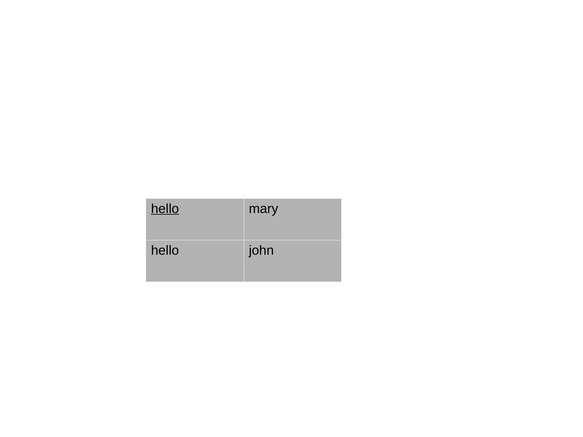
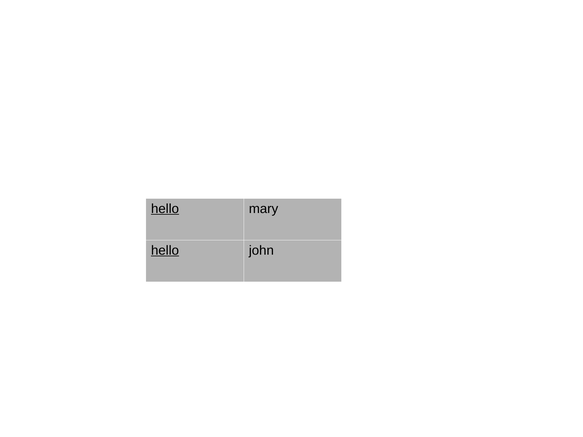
hello at (165, 250) underline: none -> present
